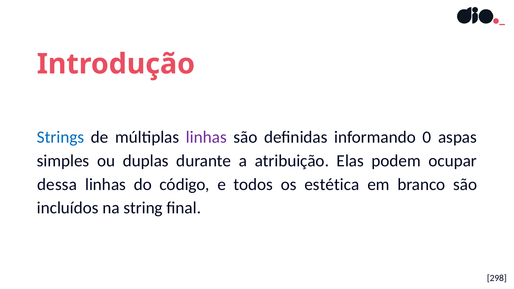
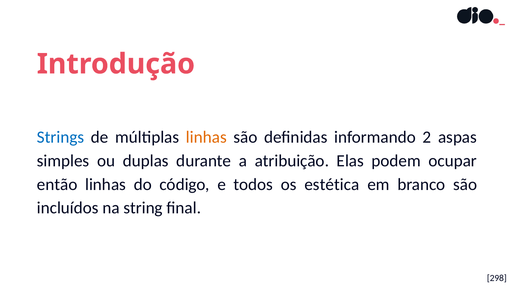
linhas at (206, 137) colour: purple -> orange
0: 0 -> 2
dessa: dessa -> então
